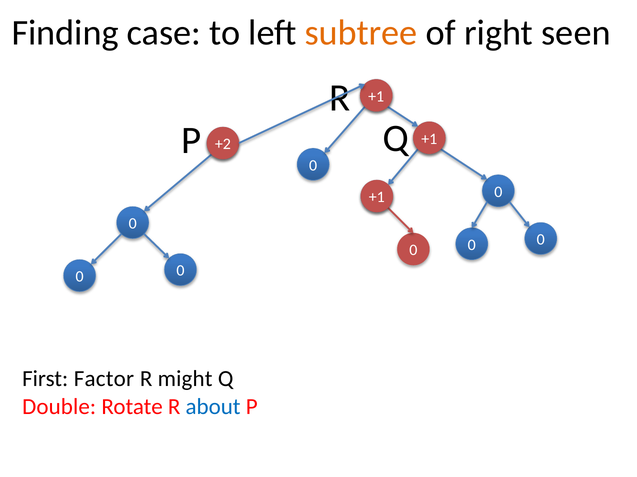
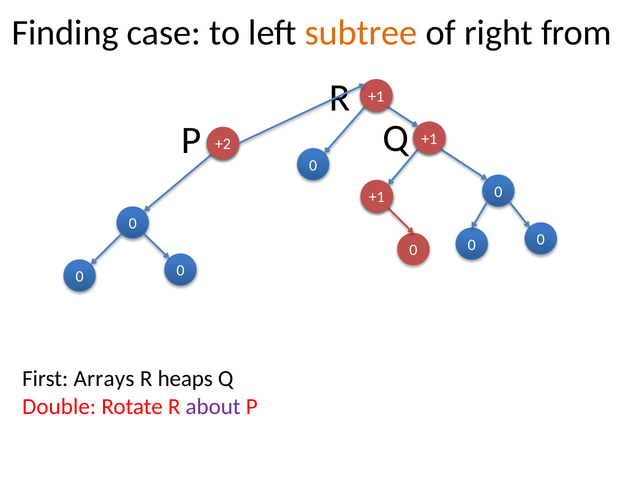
seen: seen -> from
Factor: Factor -> Arrays
might: might -> heaps
about colour: blue -> purple
